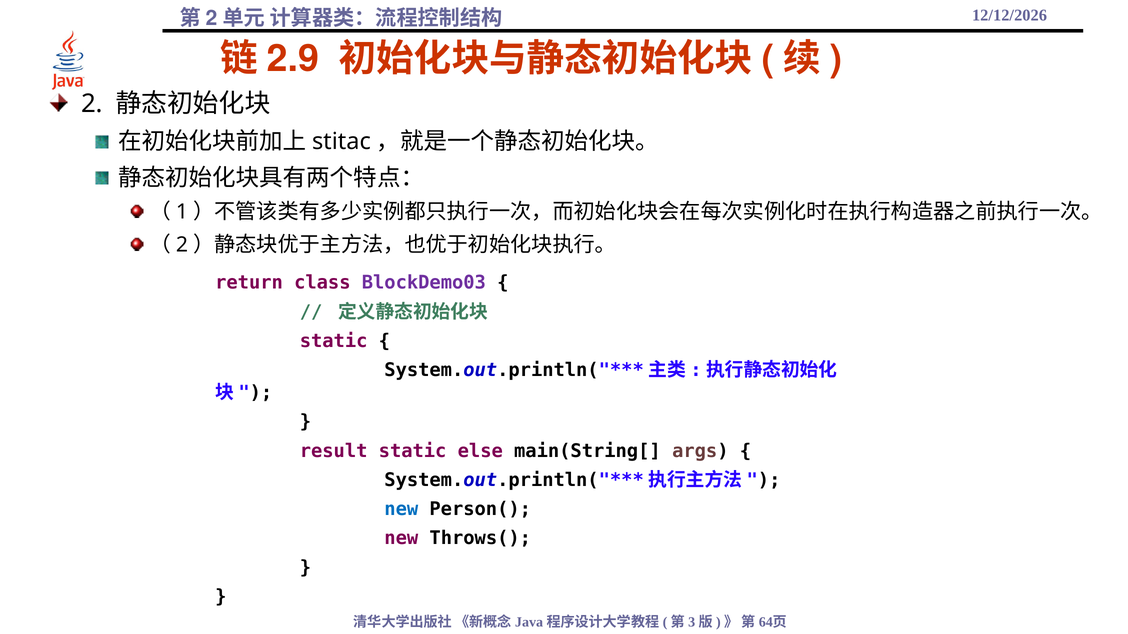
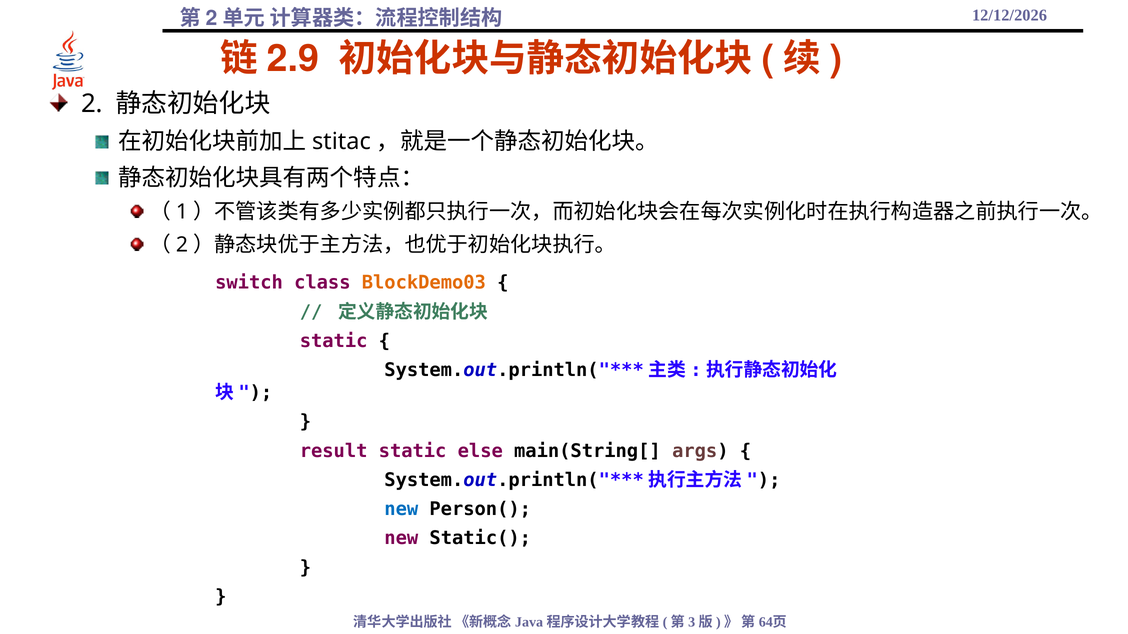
return: return -> switch
BlockDemo03 colour: purple -> orange
Throws(: Throws( -> Static(
